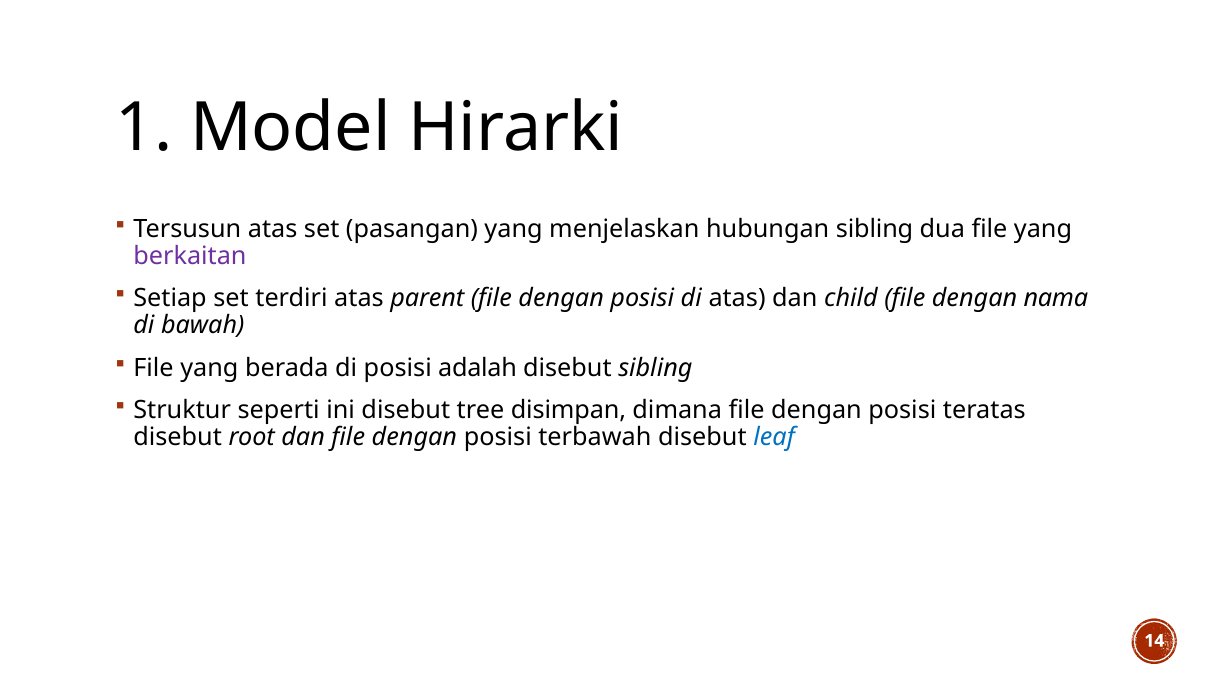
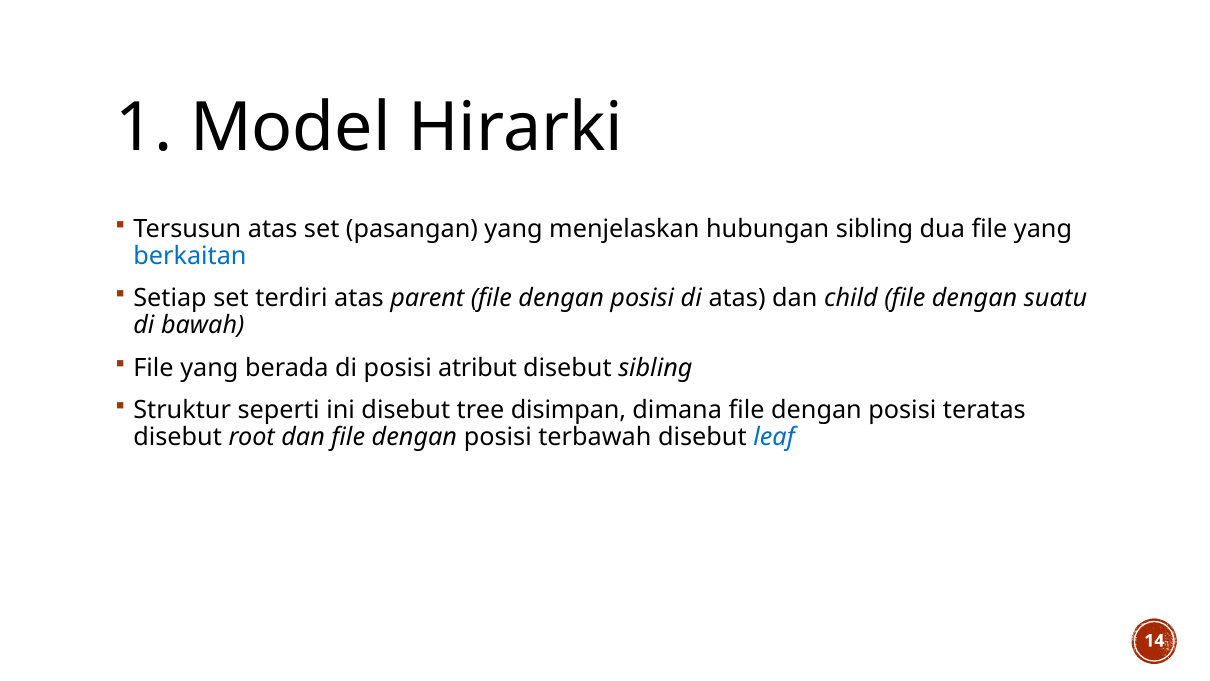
berkaitan colour: purple -> blue
nama: nama -> suatu
adalah: adalah -> atribut
